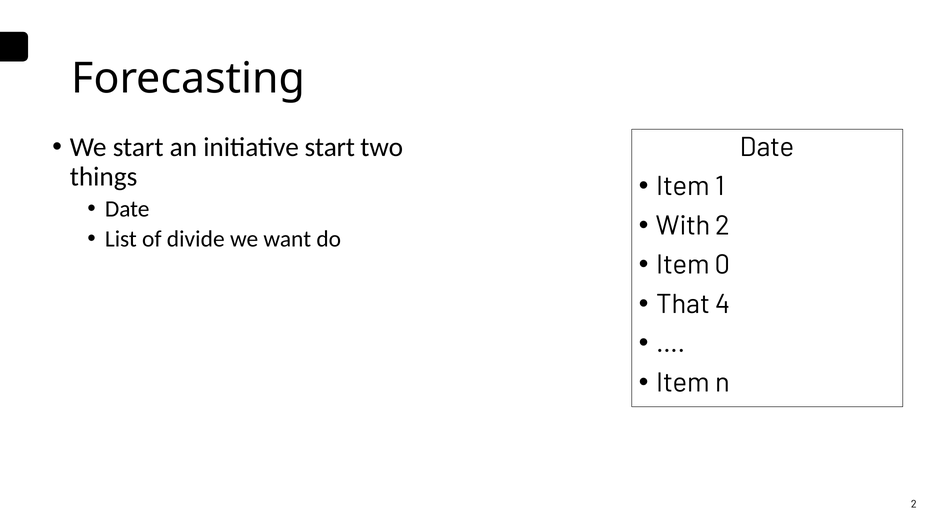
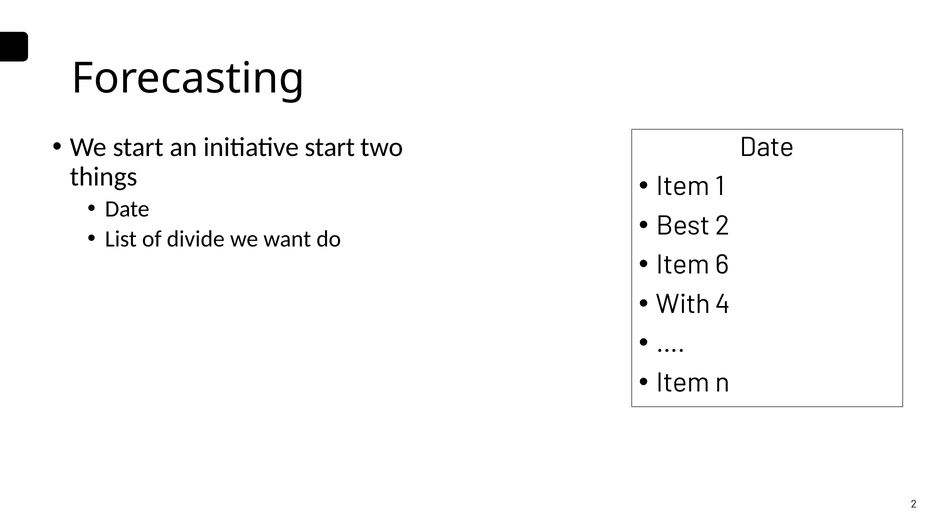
With: With -> Best
0: 0 -> 6
That: That -> With
